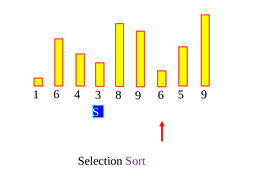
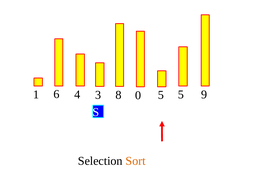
6 9: 9 -> 0
1 6: 6 -> 5
Sort colour: purple -> orange
